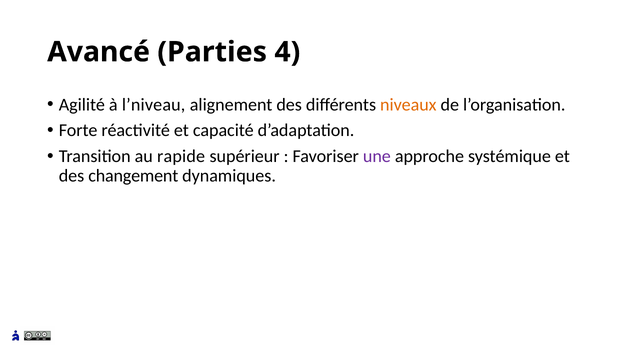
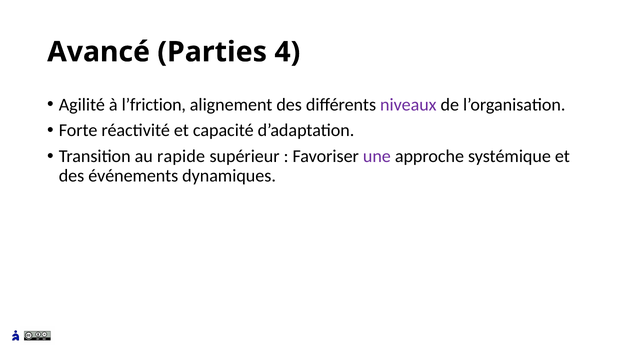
l’niveau: l’niveau -> l’friction
niveaux colour: orange -> purple
changement: changement -> événements
